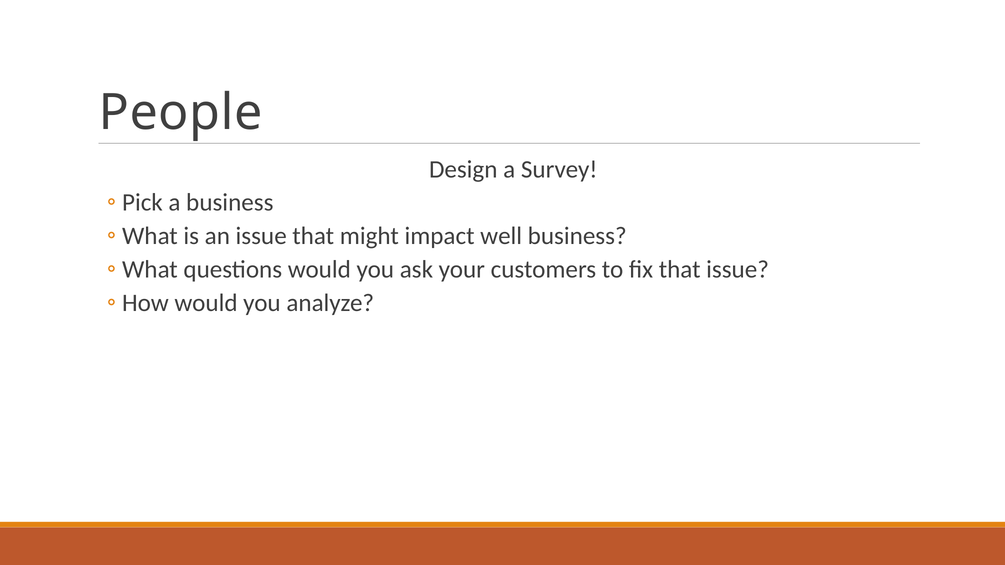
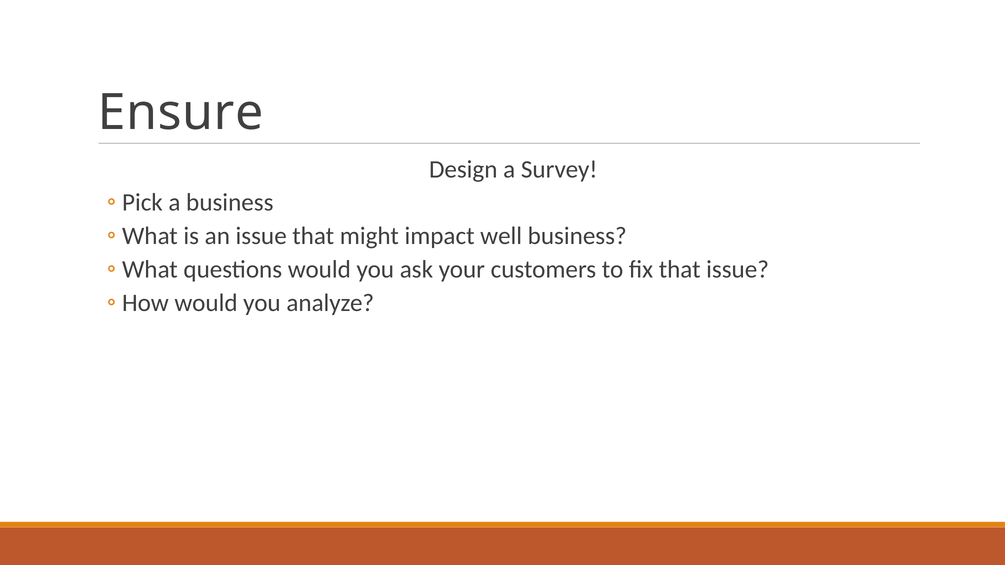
People: People -> Ensure
